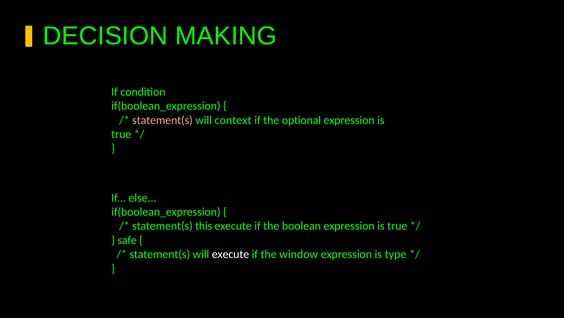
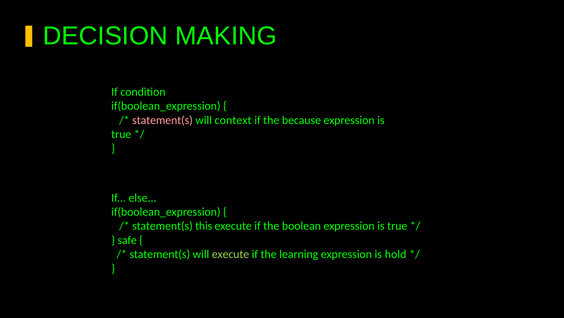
optional: optional -> because
execute at (231, 254) colour: white -> light green
window: window -> learning
type: type -> hold
